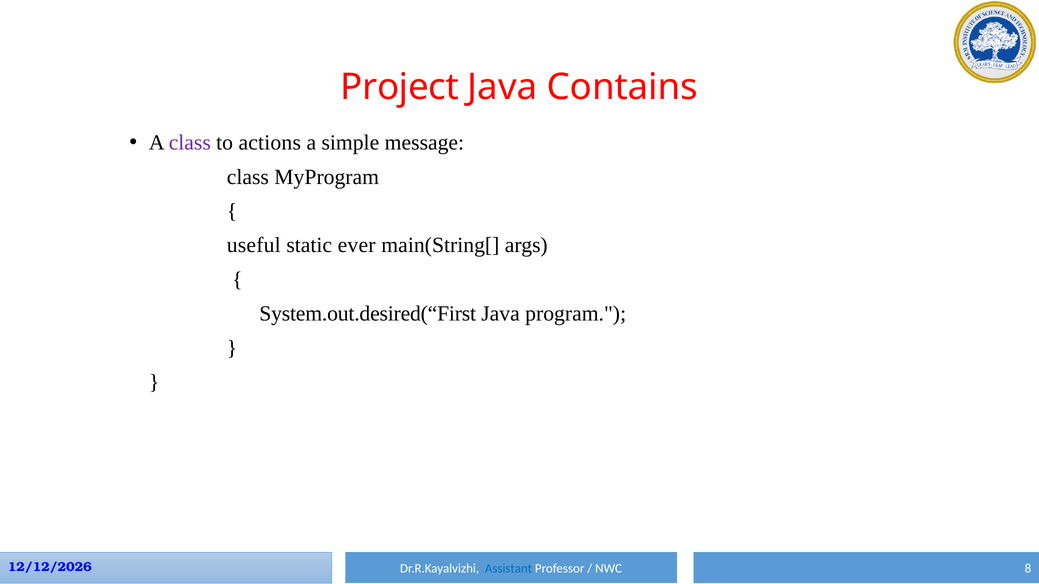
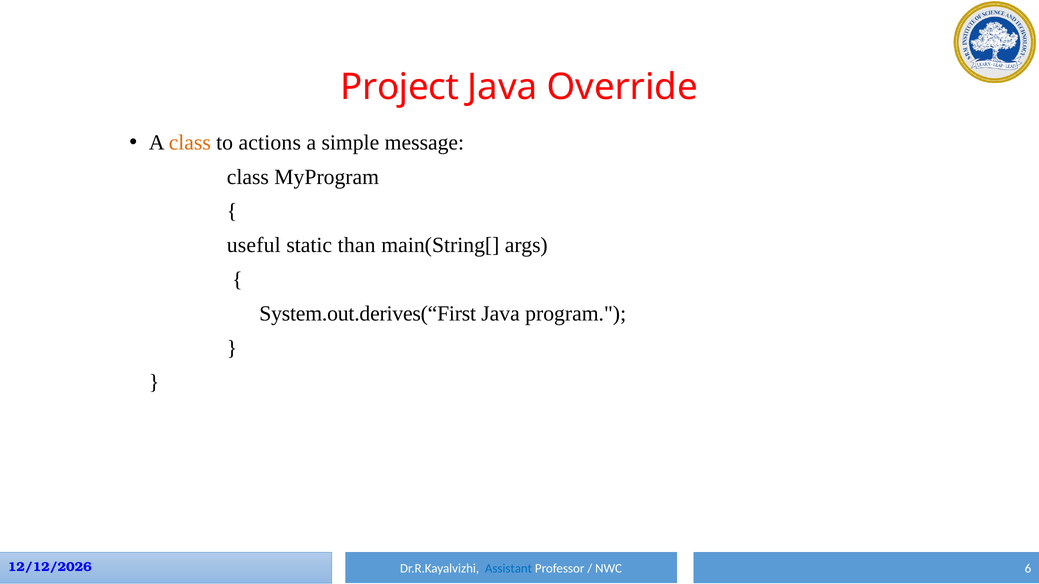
Contains: Contains -> Override
class at (190, 143) colour: purple -> orange
ever: ever -> than
System.out.desired(“First: System.out.desired(“First -> System.out.derives(“First
8: 8 -> 6
